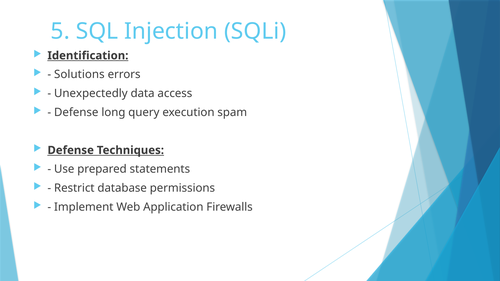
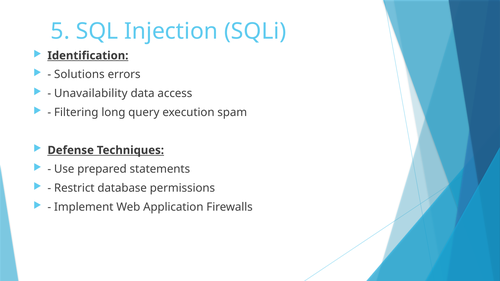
Unexpectedly: Unexpectedly -> Unavailability
Defense at (76, 112): Defense -> Filtering
